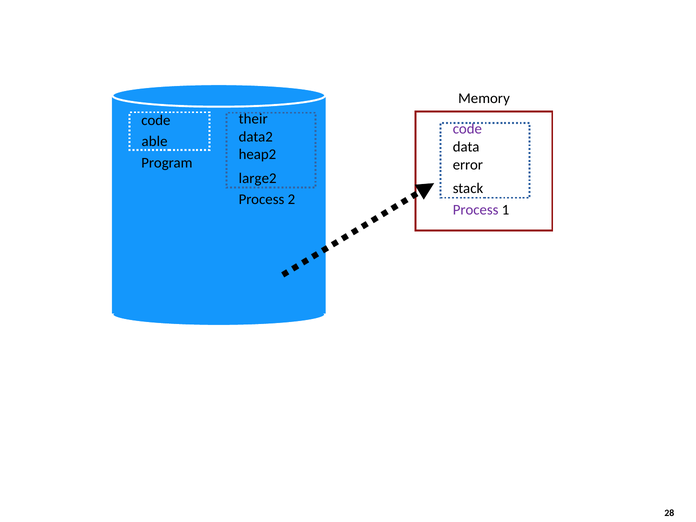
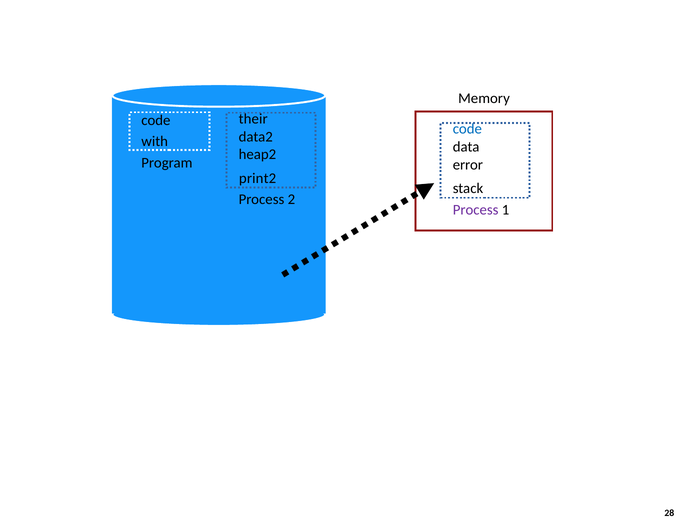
code at (467, 129) colour: purple -> blue
able: able -> with
large2: large2 -> print2
